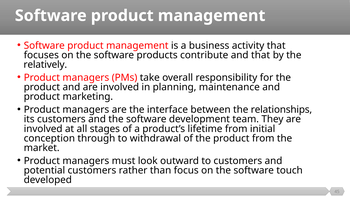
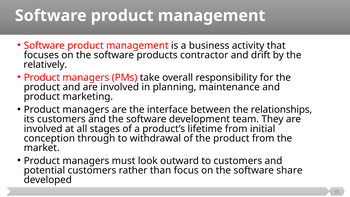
contribute: contribute -> contractor
and that: that -> drift
touch: touch -> share
